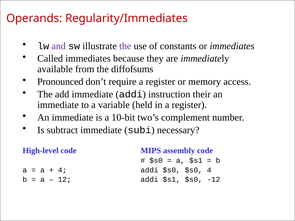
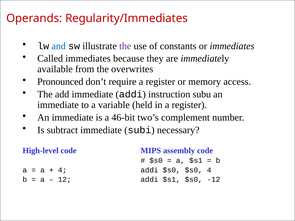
and colour: purple -> blue
diffofsums: diffofsums -> overwrites
their: their -> subu
10-bit: 10-bit -> 46-bit
